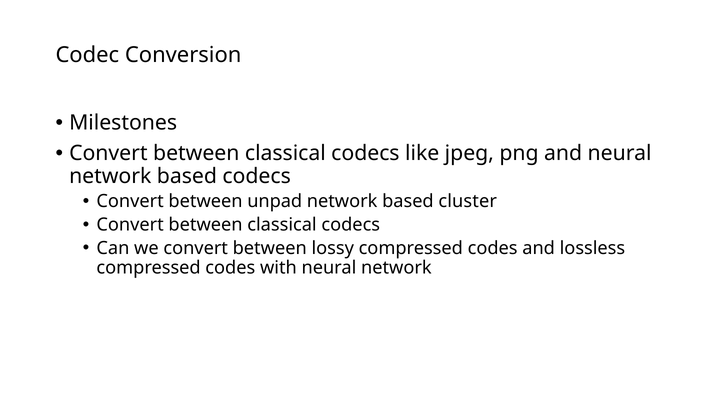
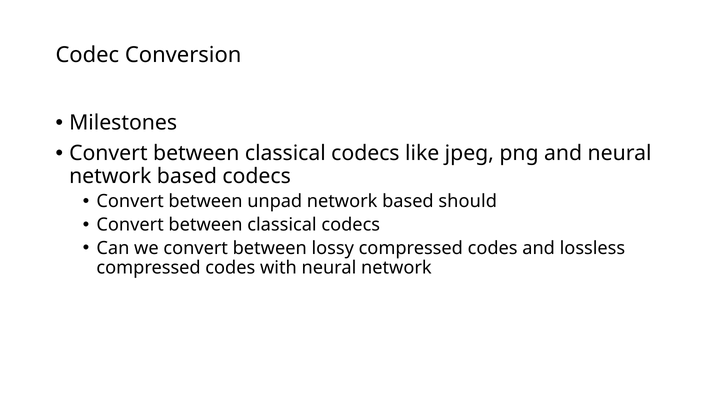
cluster: cluster -> should
